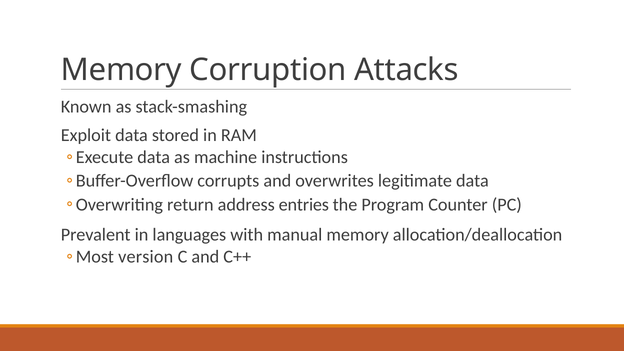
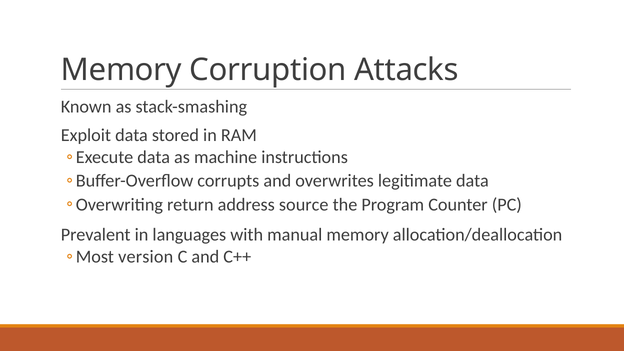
entries: entries -> source
